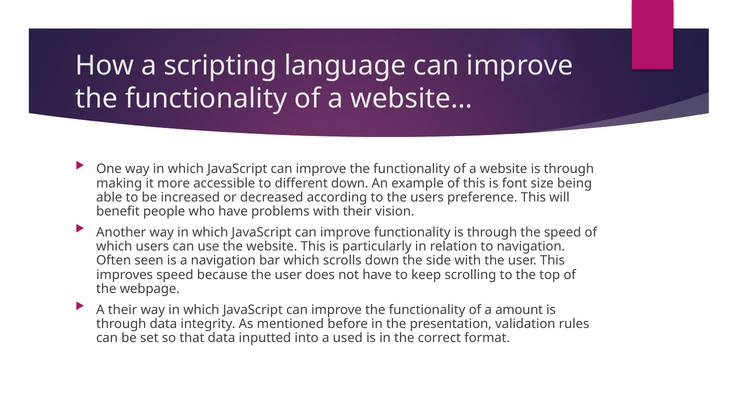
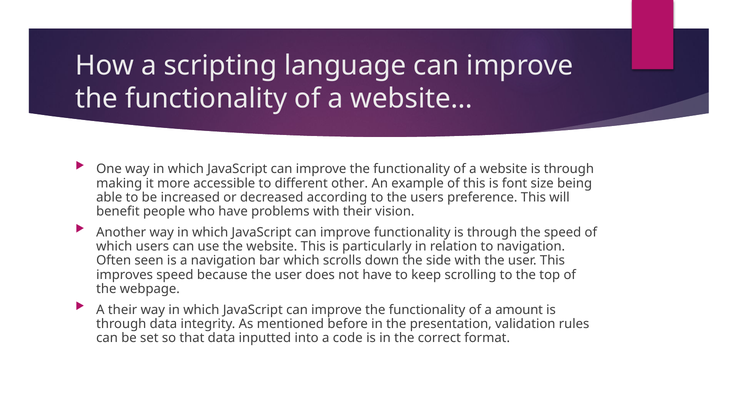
different down: down -> other
used: used -> code
